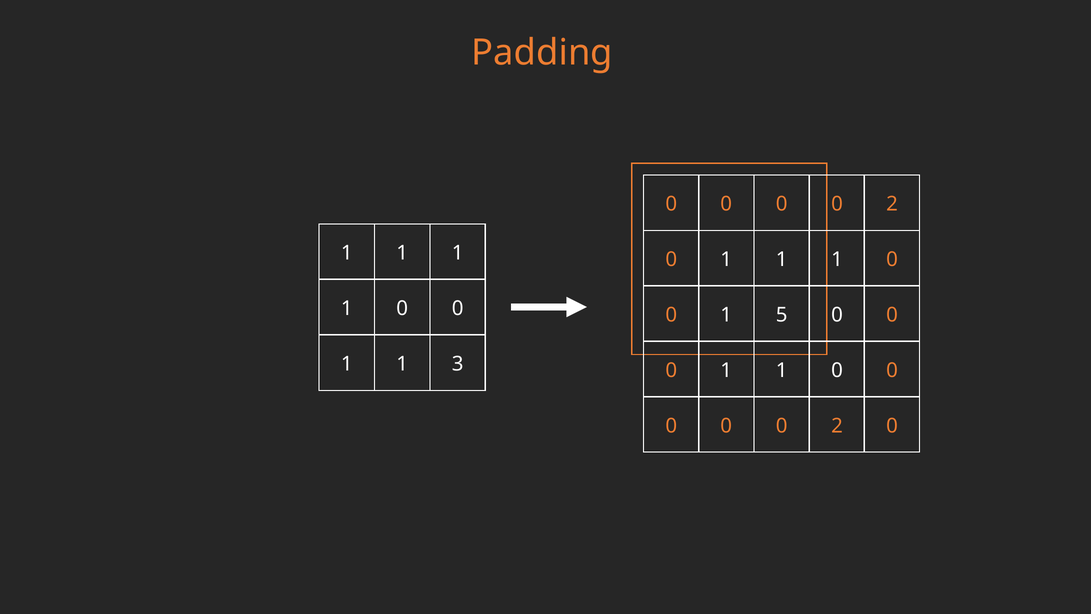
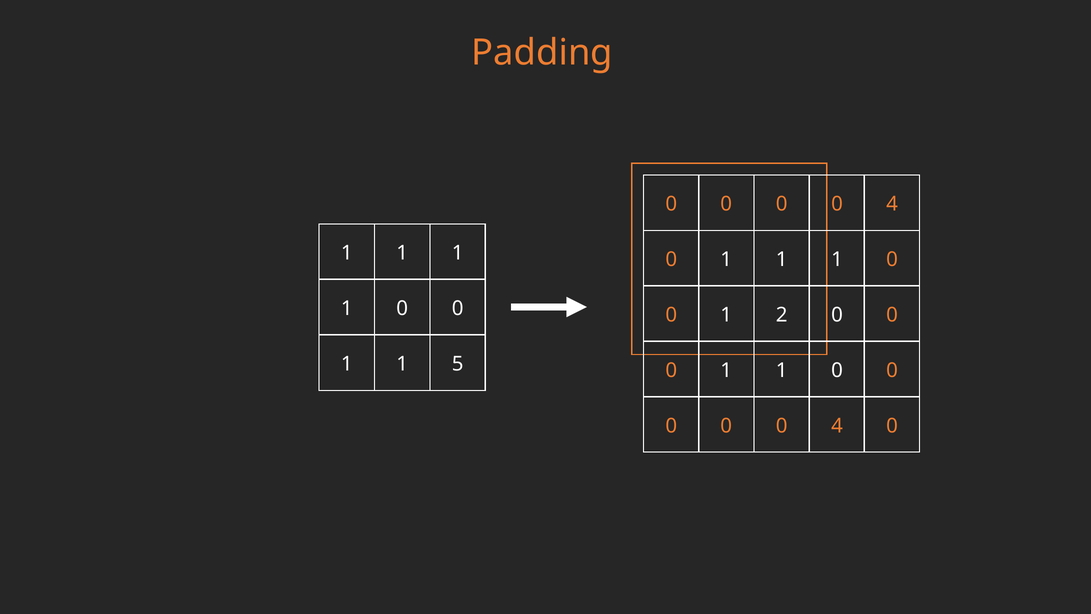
2 at (892, 204): 2 -> 4
5: 5 -> 2
3: 3 -> 5
2 at (837, 426): 2 -> 4
